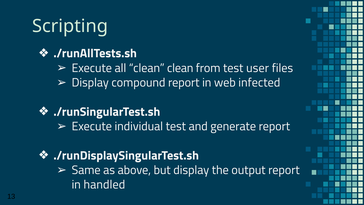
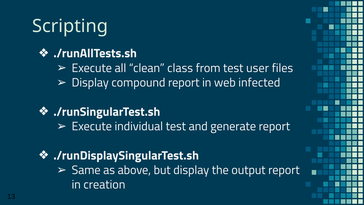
clean clean: clean -> class
handled: handled -> creation
